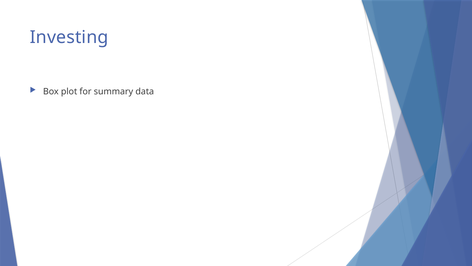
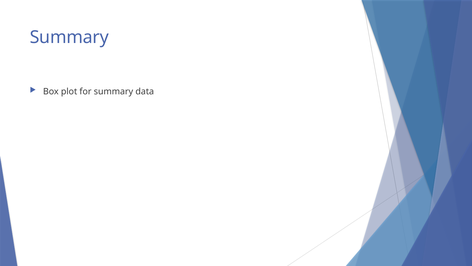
Investing at (69, 37): Investing -> Summary
